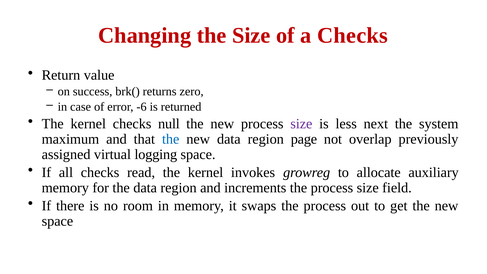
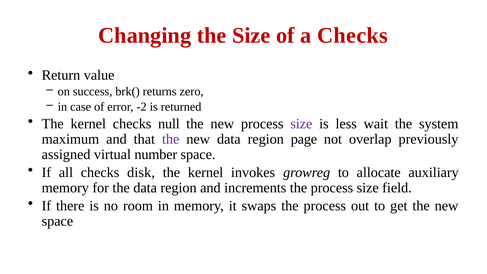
-6: -6 -> -2
next: next -> wait
the at (171, 139) colour: blue -> purple
logging: logging -> number
read: read -> disk
